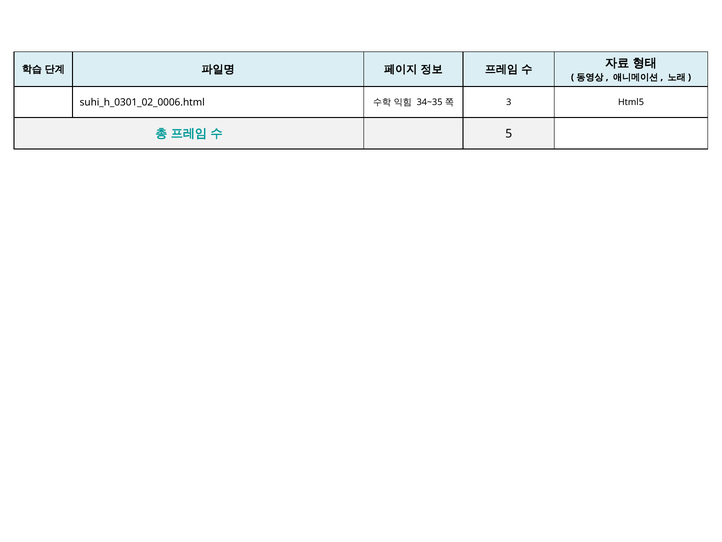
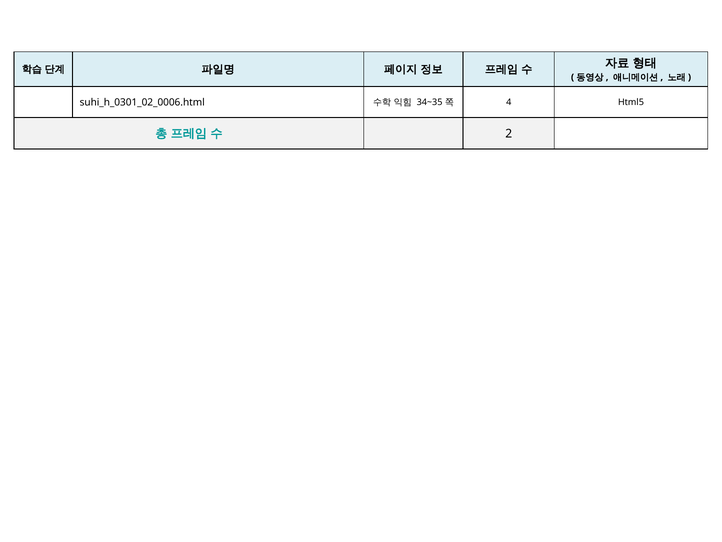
3: 3 -> 4
5: 5 -> 2
